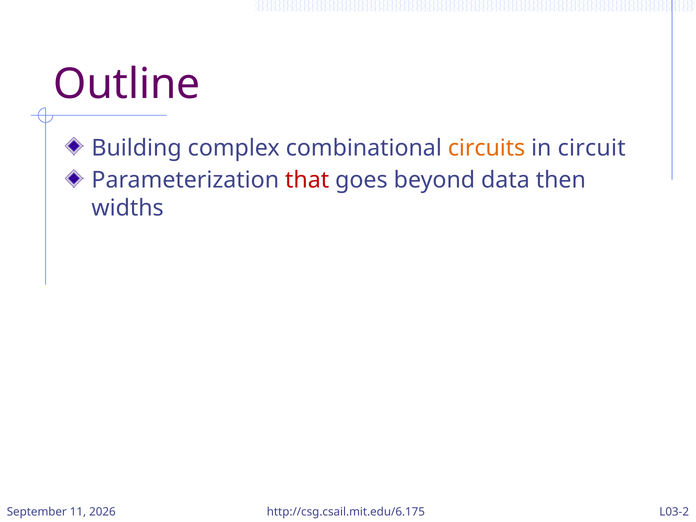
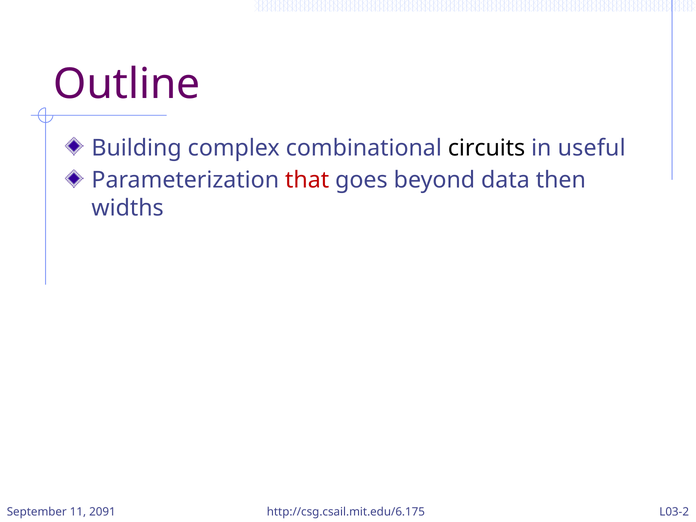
circuits colour: orange -> black
circuit: circuit -> useful
2026: 2026 -> 2091
